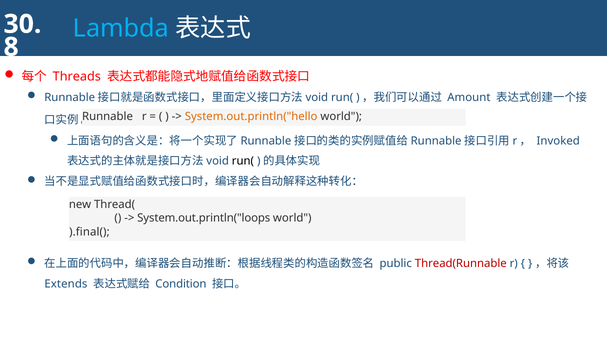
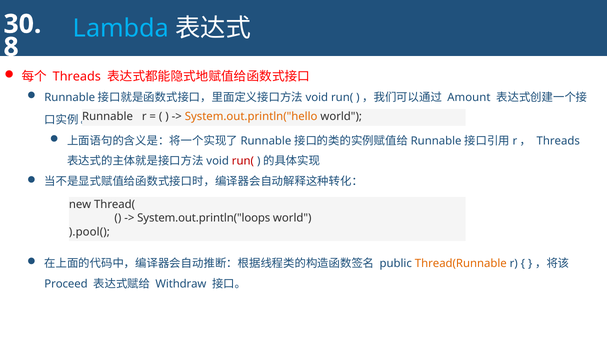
Invoked at (558, 141): Invoked -> Threads
run( at (243, 161) colour: black -> red
).final(: ).final( -> ).pool(
Thread(Runnable colour: red -> orange
Extends: Extends -> Proceed
Condition: Condition -> Withdraw
